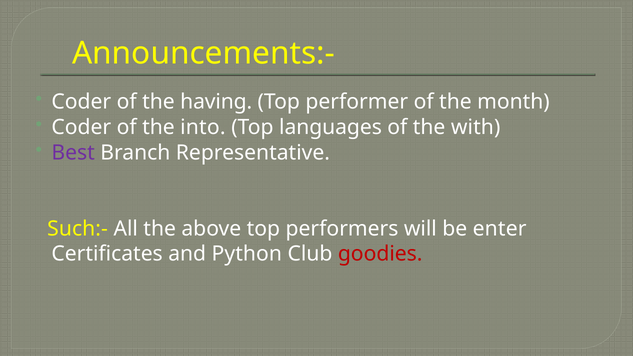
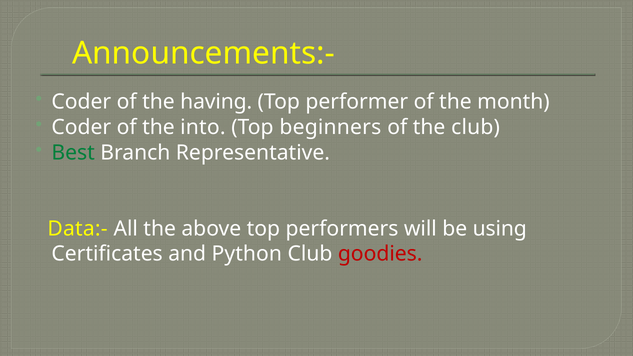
languages: languages -> beginners
the with: with -> club
Best colour: purple -> green
Such:-: Such:- -> Data:-
enter: enter -> using
